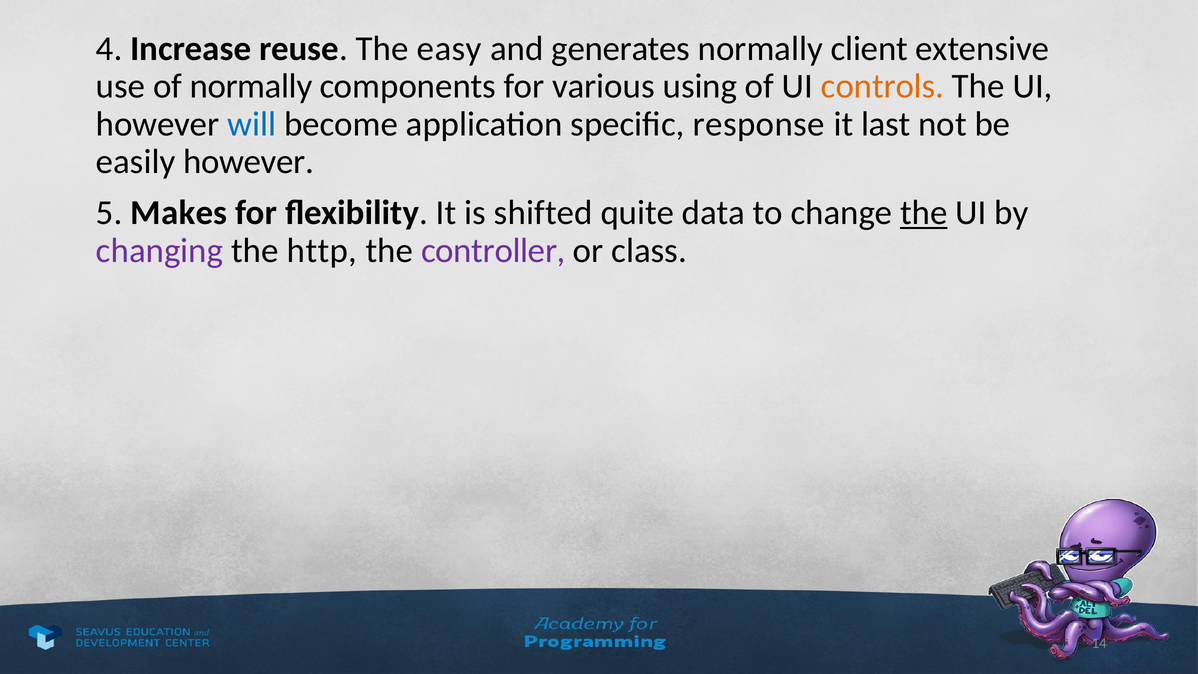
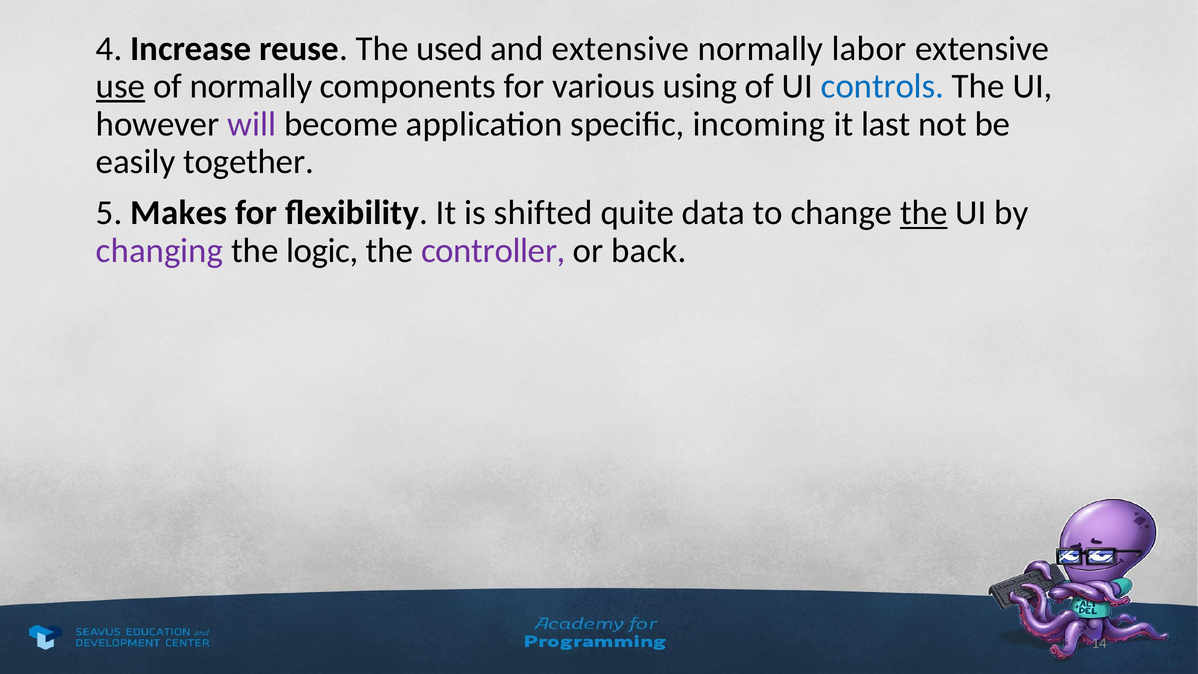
easy: easy -> used
and generates: generates -> extensive
client: client -> labor
use underline: none -> present
controls colour: orange -> blue
will colour: blue -> purple
response: response -> incoming
easily however: however -> together
http: http -> logic
class: class -> back
